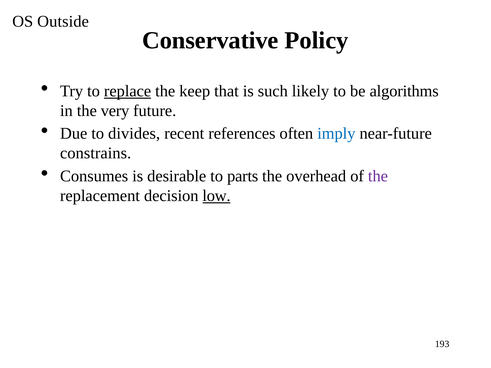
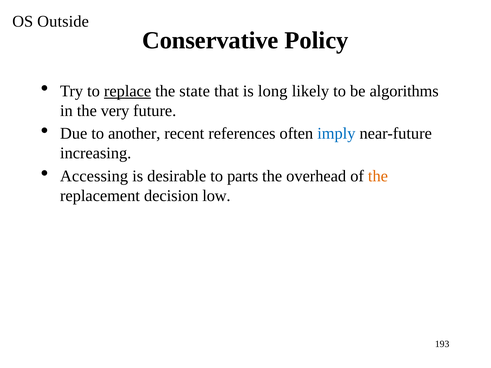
keep: keep -> state
such: such -> long
divides: divides -> another
constrains: constrains -> increasing
Consumes: Consumes -> Accessing
the at (378, 176) colour: purple -> orange
low underline: present -> none
